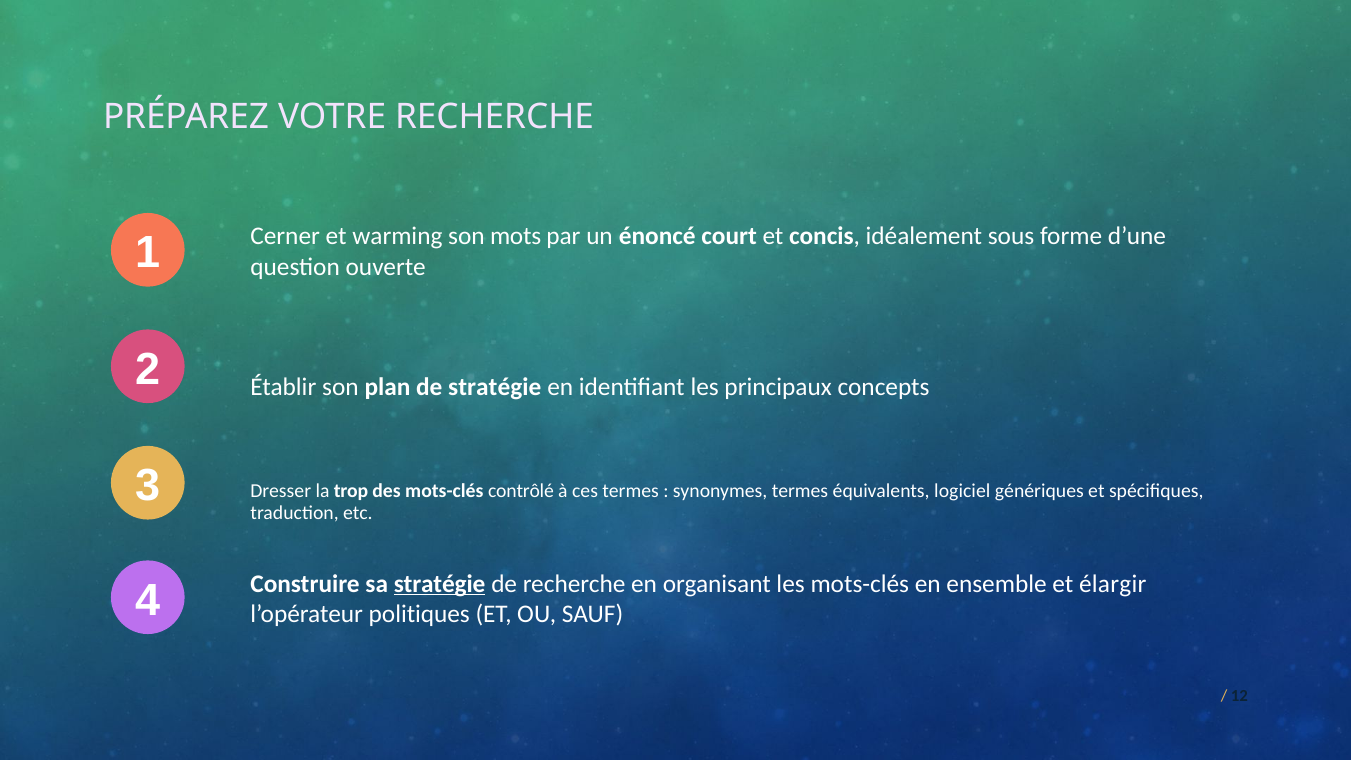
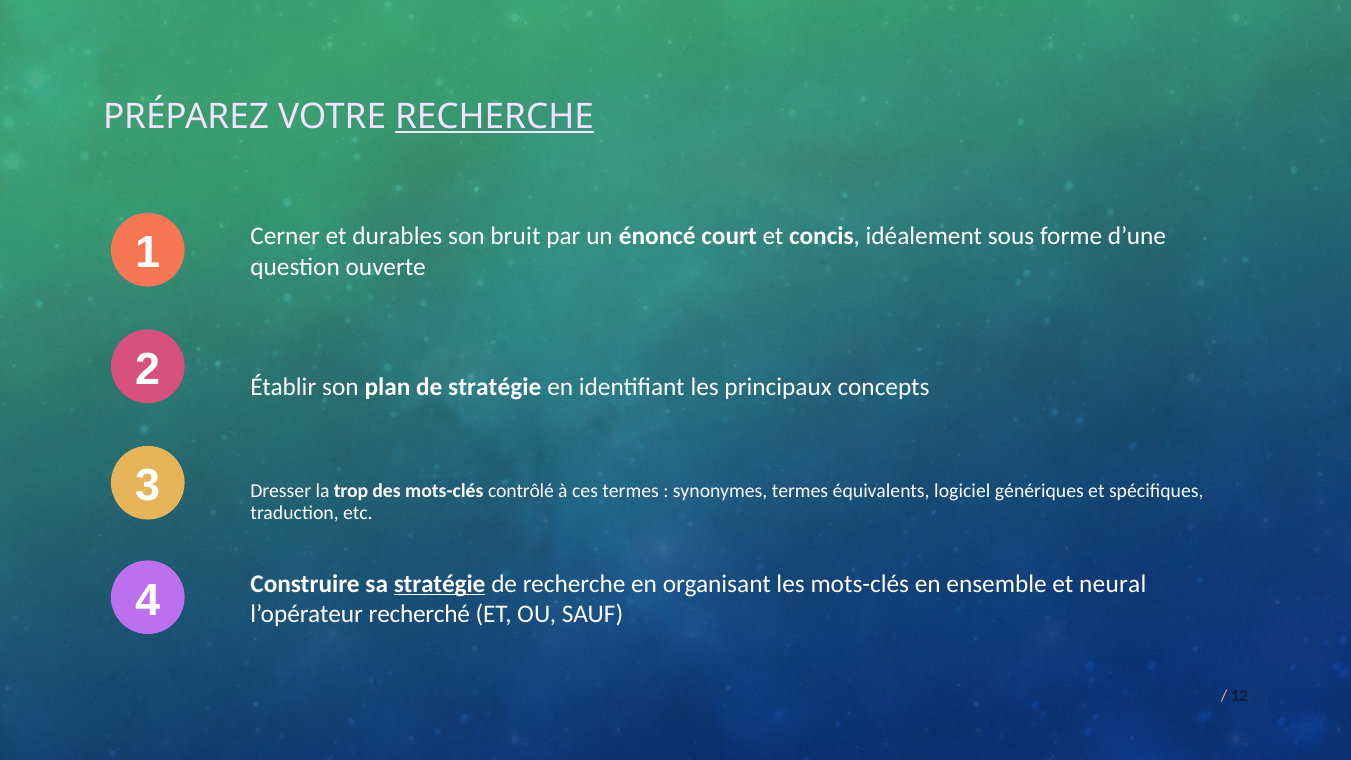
RECHERCHE at (495, 117) underline: none -> present
warming: warming -> durables
mots: mots -> bruit
élargir: élargir -> neural
politiques: politiques -> recherché
